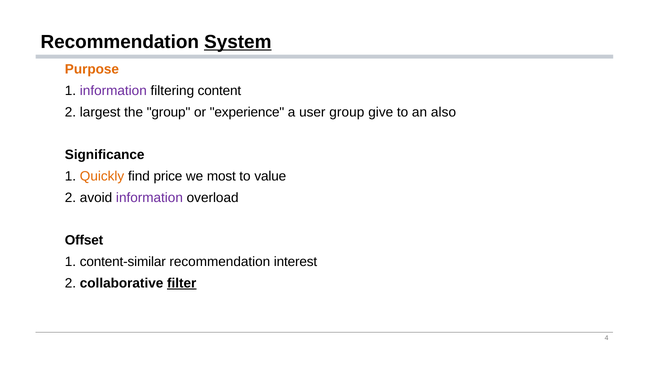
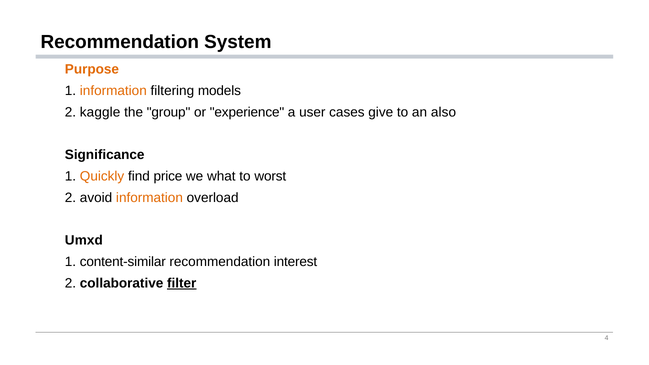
System underline: present -> none
information at (113, 91) colour: purple -> orange
content: content -> models
largest: largest -> kaggle
user group: group -> cases
most: most -> what
value: value -> worst
information at (149, 198) colour: purple -> orange
Offset: Offset -> Umxd
